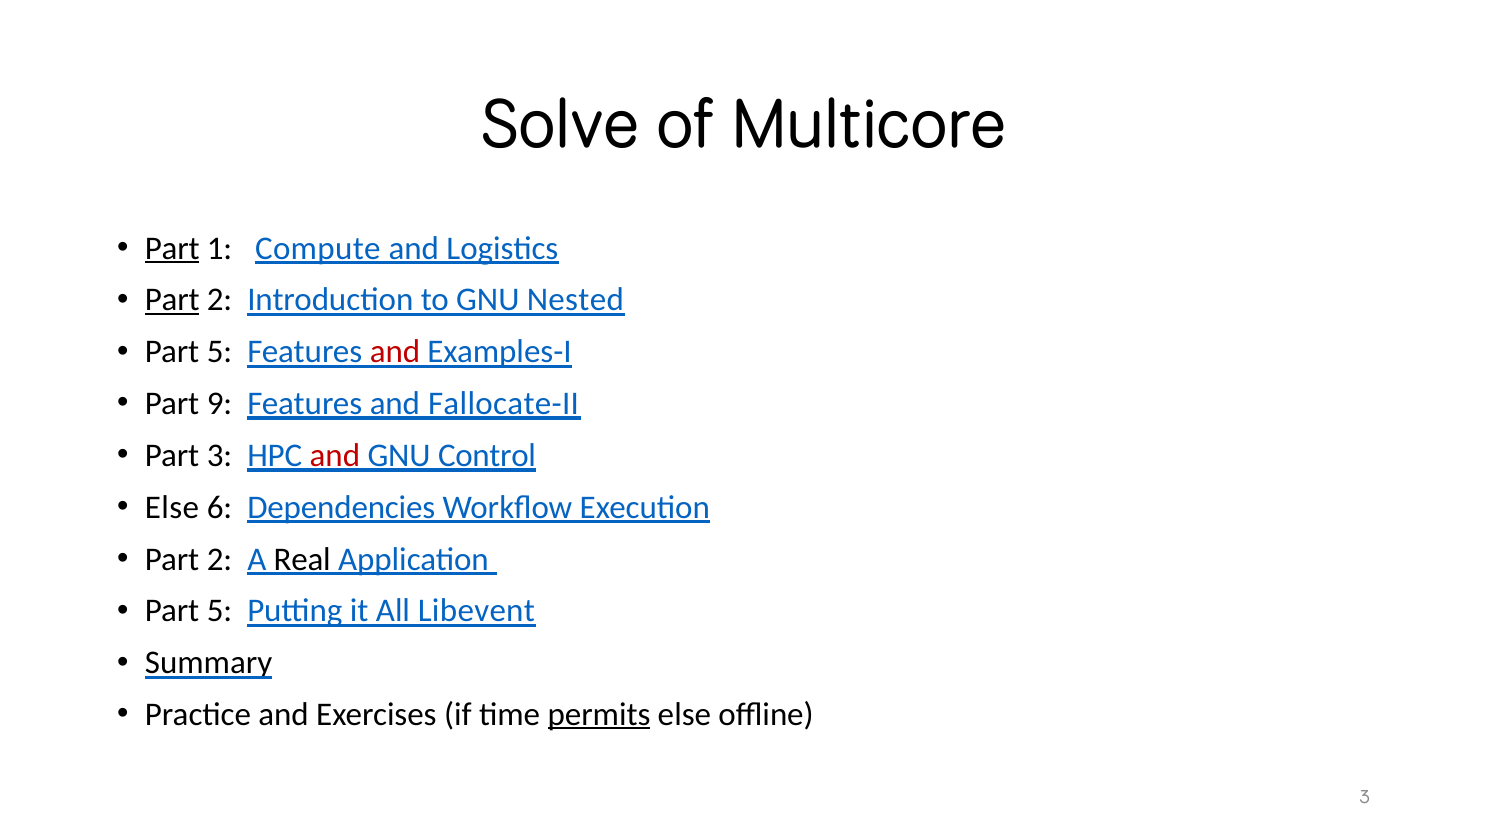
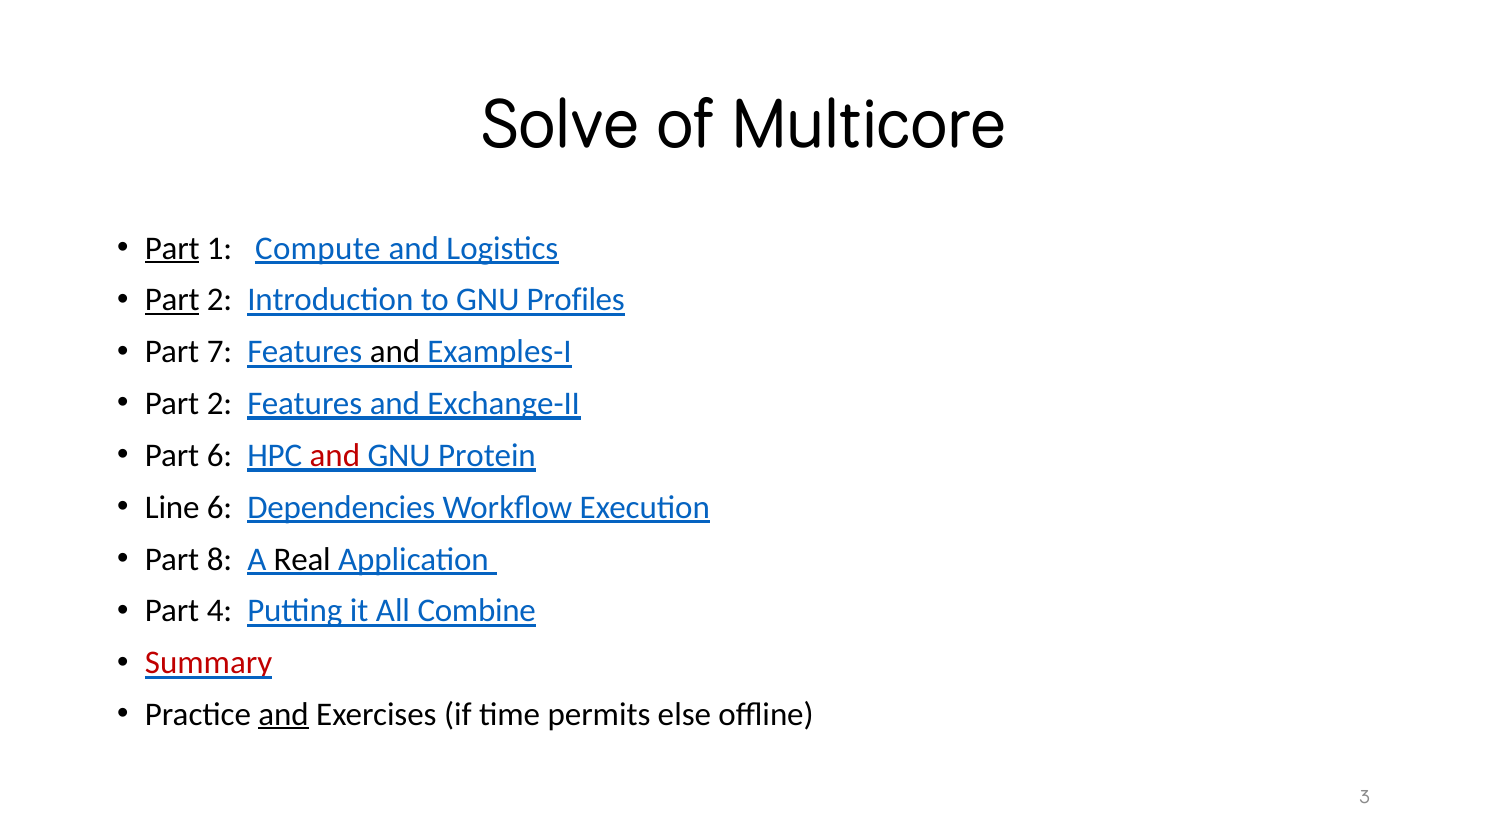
Nested: Nested -> Profiles
5 at (219, 352): 5 -> 7
and at (395, 352) colour: red -> black
9 at (219, 404): 9 -> 2
Fallocate-II: Fallocate-II -> Exchange-II
Part 3: 3 -> 6
Control: Control -> Protein
Else at (172, 508): Else -> Line
2 at (219, 559): 2 -> 8
5 at (219, 611): 5 -> 4
Libevent: Libevent -> Combine
Summary colour: black -> red
and at (284, 715) underline: none -> present
permits underline: present -> none
